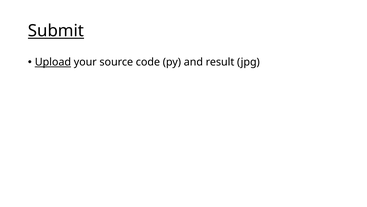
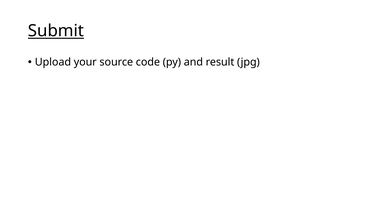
Upload underline: present -> none
